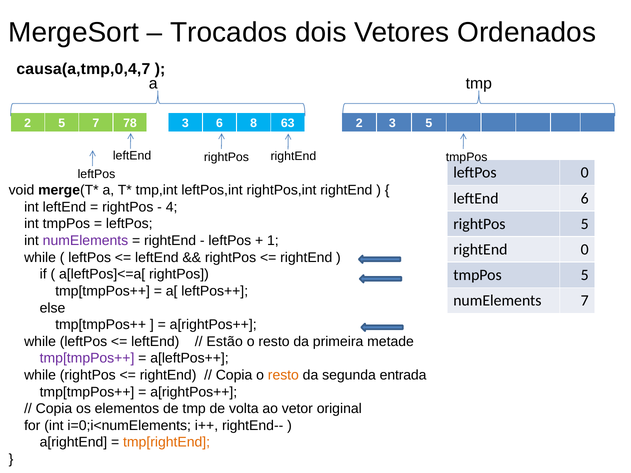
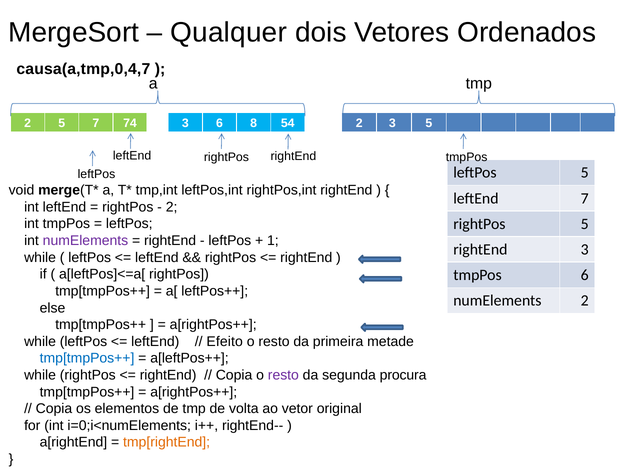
Trocados: Trocados -> Qualquer
78: 78 -> 74
63: 63 -> 54
leftPos 0: 0 -> 5
leftEnd 6: 6 -> 7
4 at (172, 207): 4 -> 2
rightEnd 0: 0 -> 3
tmpPos 5: 5 -> 6
numElements 7: 7 -> 2
Estão: Estão -> Efeito
tmp[tmpPos++ at (87, 358) colour: purple -> blue
resto at (283, 375) colour: orange -> purple
entrada: entrada -> procura
